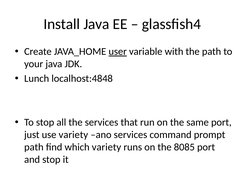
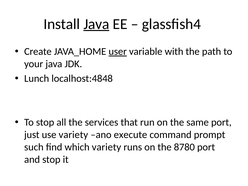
Java at (96, 24) underline: none -> present
ano services: services -> execute
path at (34, 147): path -> such
8085: 8085 -> 8780
